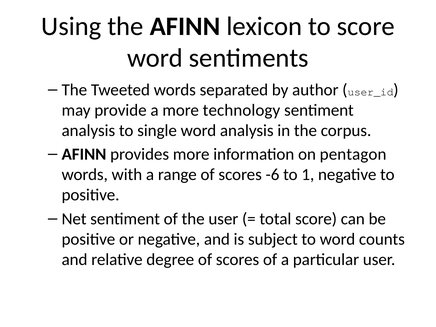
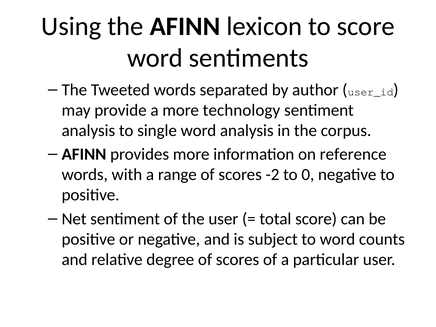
pentagon: pentagon -> reference
-6: -6 -> -2
1: 1 -> 0
